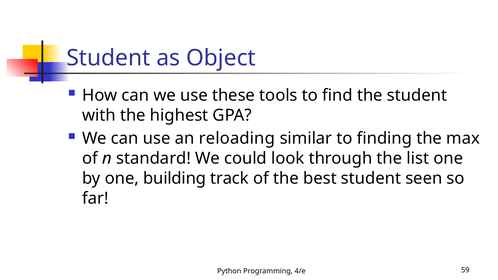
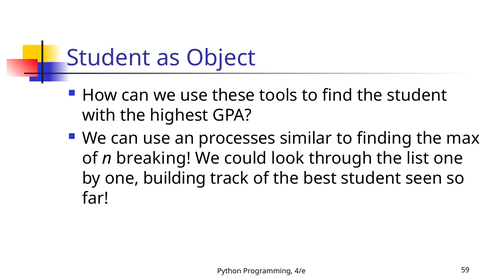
reloading: reloading -> processes
standard: standard -> breaking
